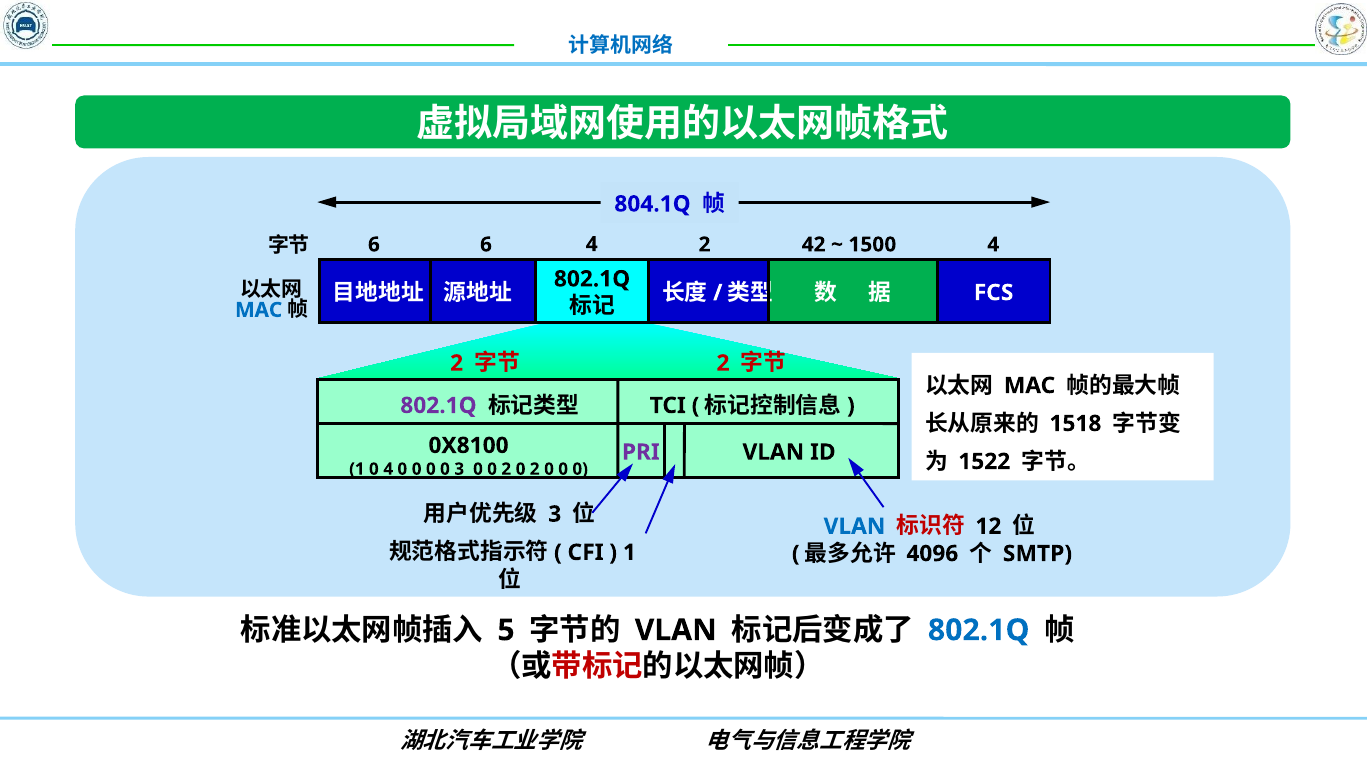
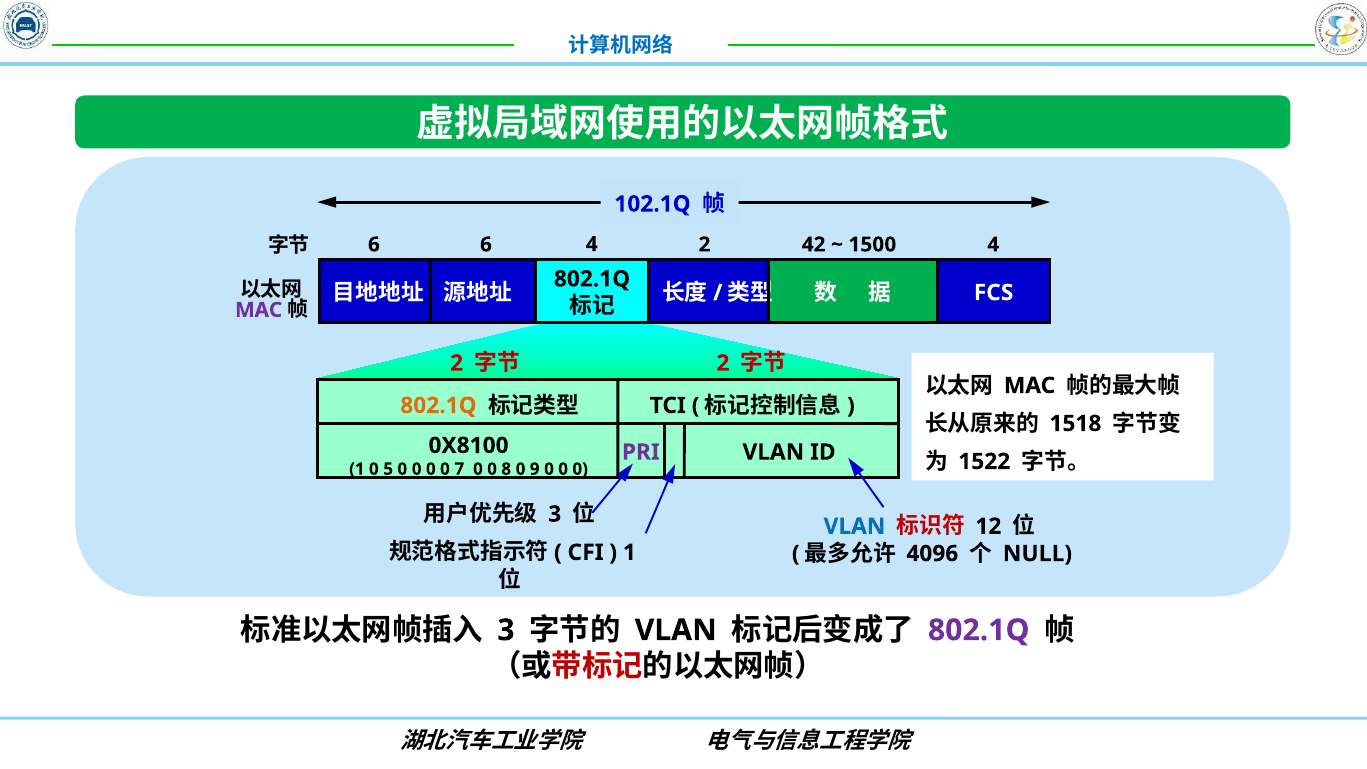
804.1Q: 804.1Q -> 102.1Q
MAC at (259, 310) colour: blue -> purple
802.1Q at (438, 405) colour: purple -> orange
0 4: 4 -> 5
0 3: 3 -> 7
0 0 2: 2 -> 8
2 at (535, 469): 2 -> 9
SMTP: SMTP -> NULL
5 at (506, 630): 5 -> 3
802.1Q at (979, 630) colour: blue -> purple
